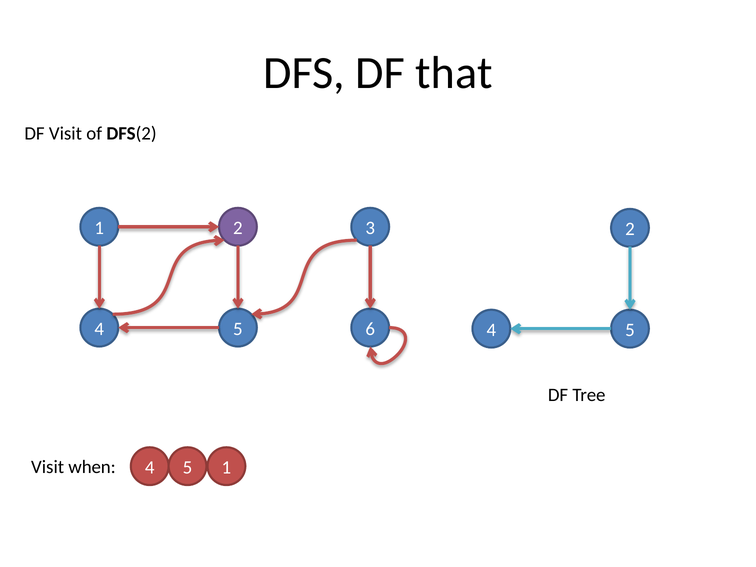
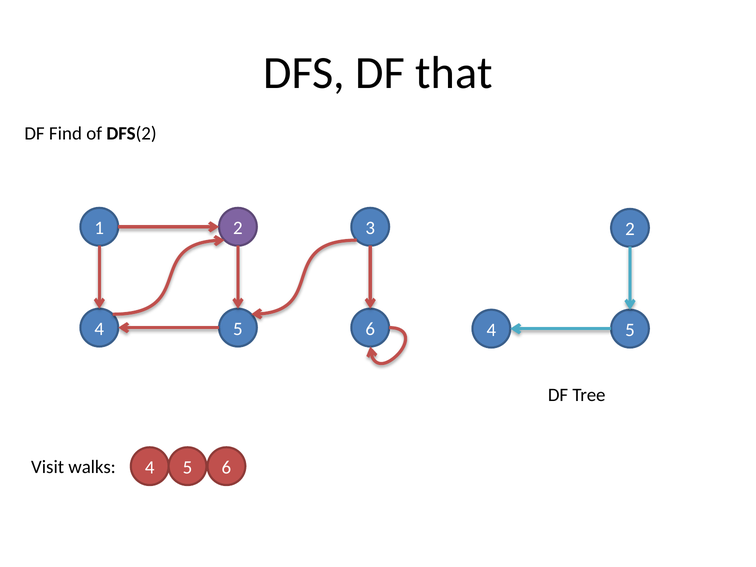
DF Visit: Visit -> Find
when: when -> walks
1 at (226, 467): 1 -> 6
